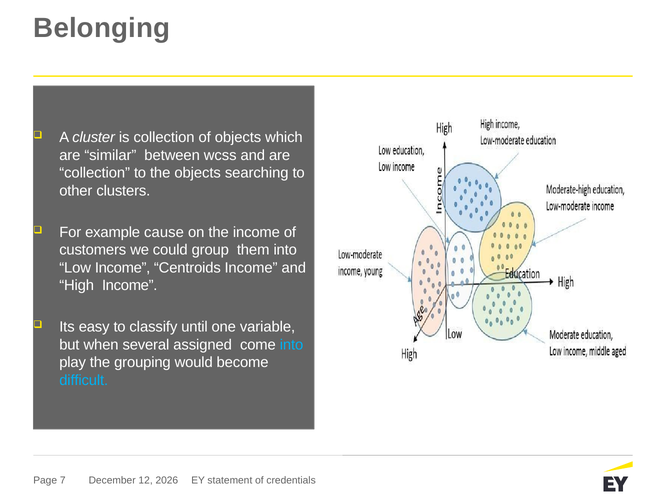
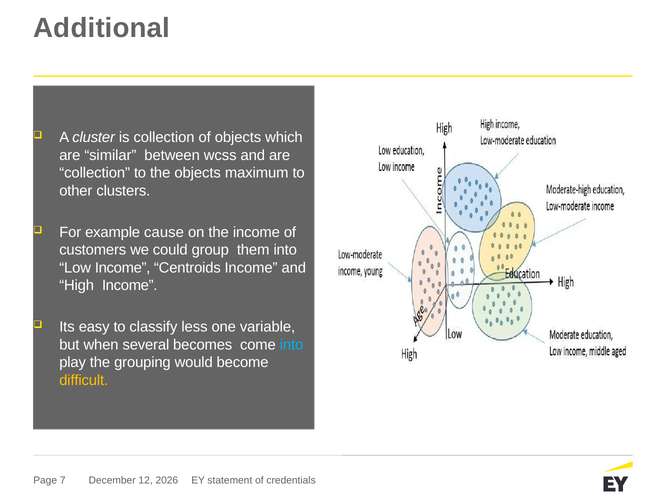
Belonging: Belonging -> Additional
searching: searching -> maximum
until: until -> less
assigned: assigned -> becomes
difficult colour: light blue -> yellow
